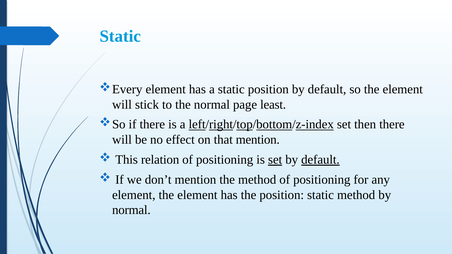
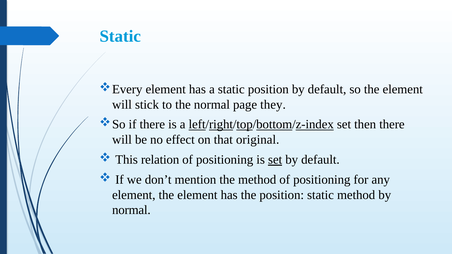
least: least -> they
that mention: mention -> original
default at (320, 160) underline: present -> none
